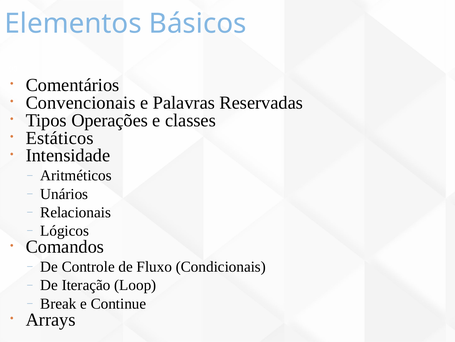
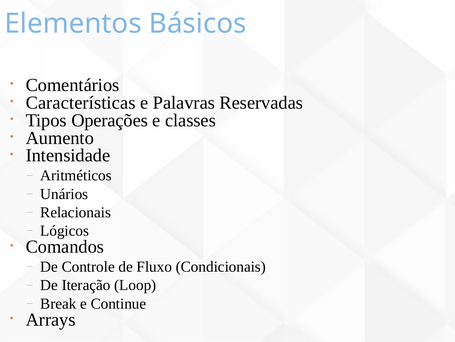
Convencionais: Convencionais -> Características
Estáticos: Estáticos -> Aumento
